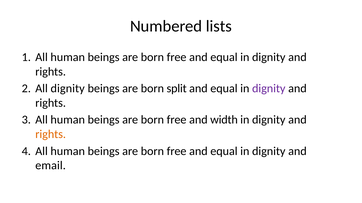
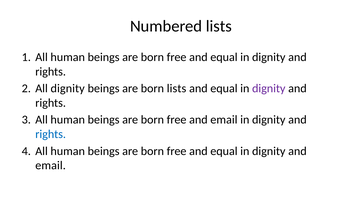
born split: split -> lists
free and width: width -> email
rights at (51, 135) colour: orange -> blue
